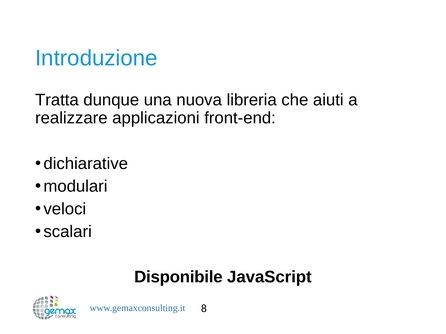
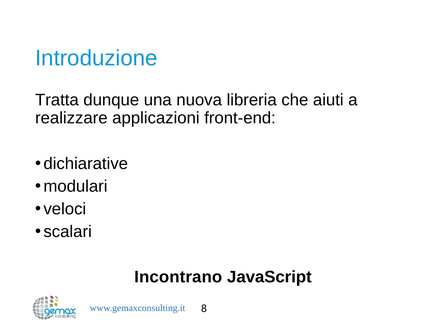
Disponibile: Disponibile -> Incontrano
